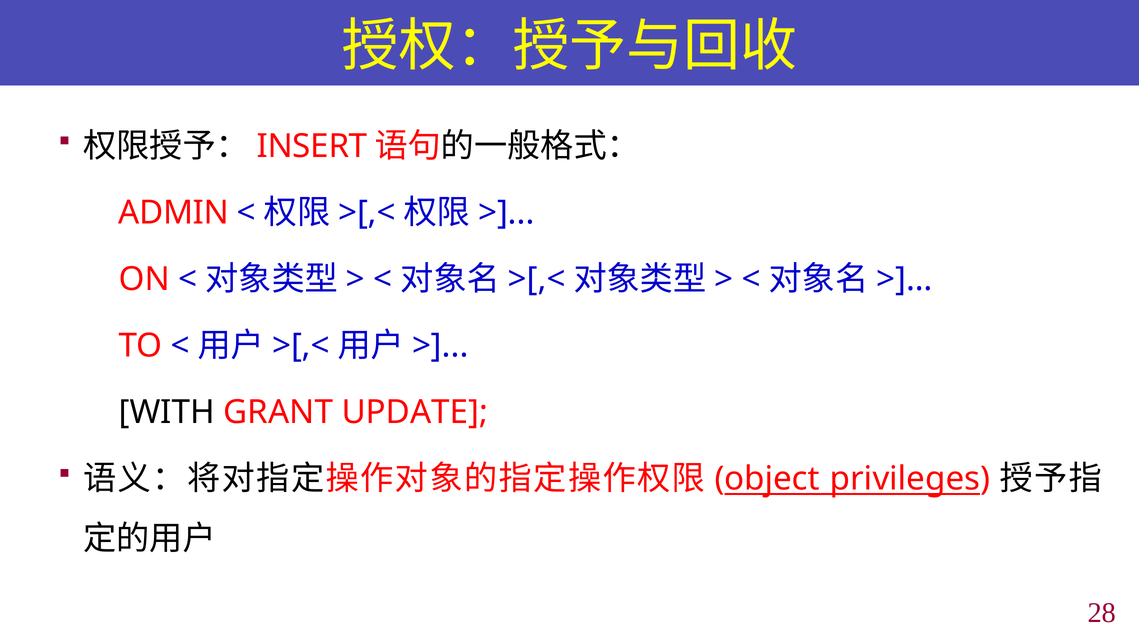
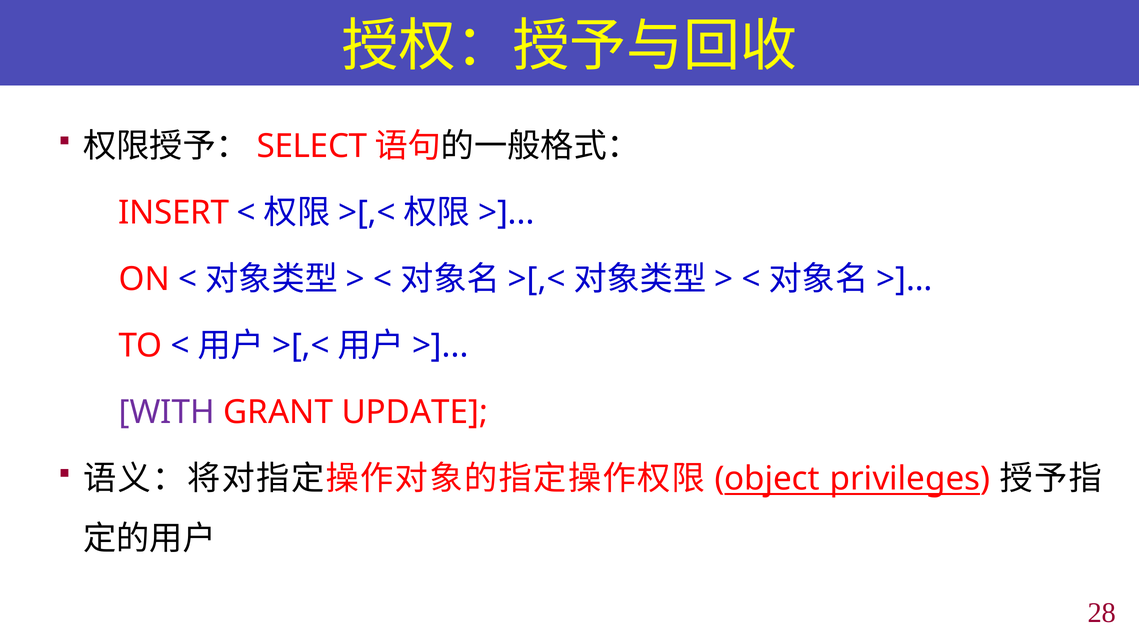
INSERT: INSERT -> SELECT
ADMIN: ADMIN -> INSERT
WITH colour: black -> purple
